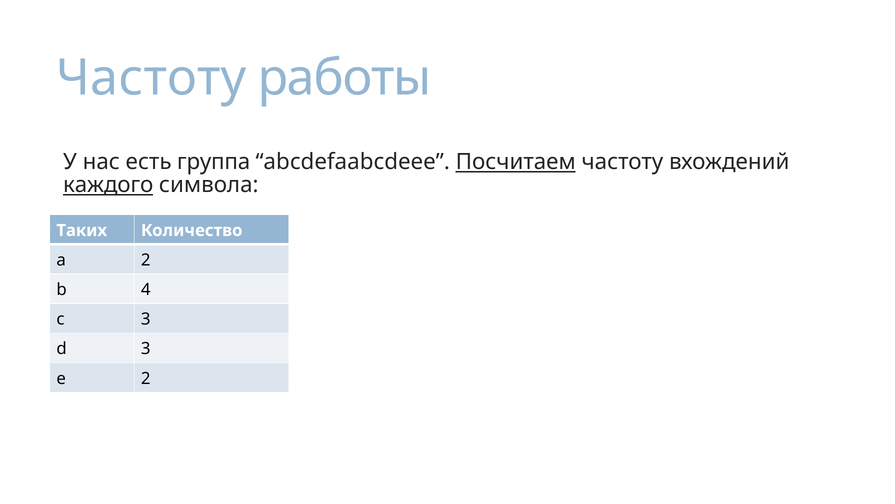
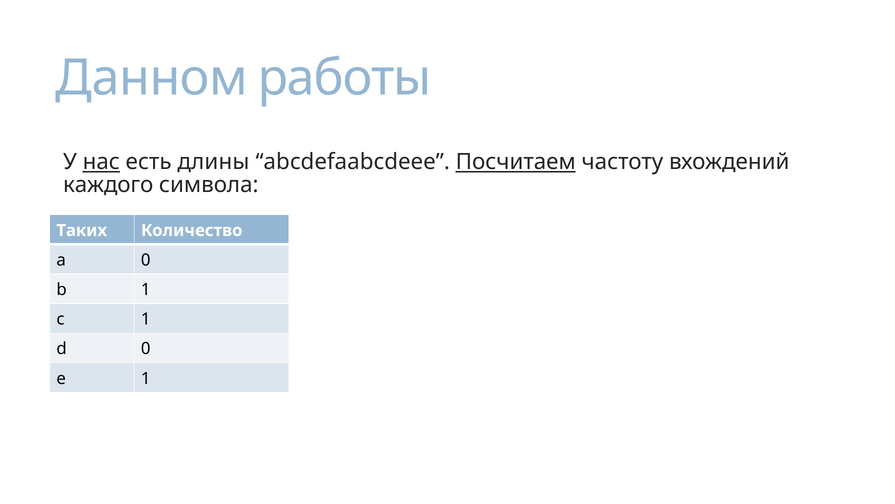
Частоту at (151, 78): Частоту -> Данном
нас underline: none -> present
группа: группа -> длины
каждого underline: present -> none
a 2: 2 -> 0
b 4: 4 -> 1
c 3: 3 -> 1
d 3: 3 -> 0
e 2: 2 -> 1
